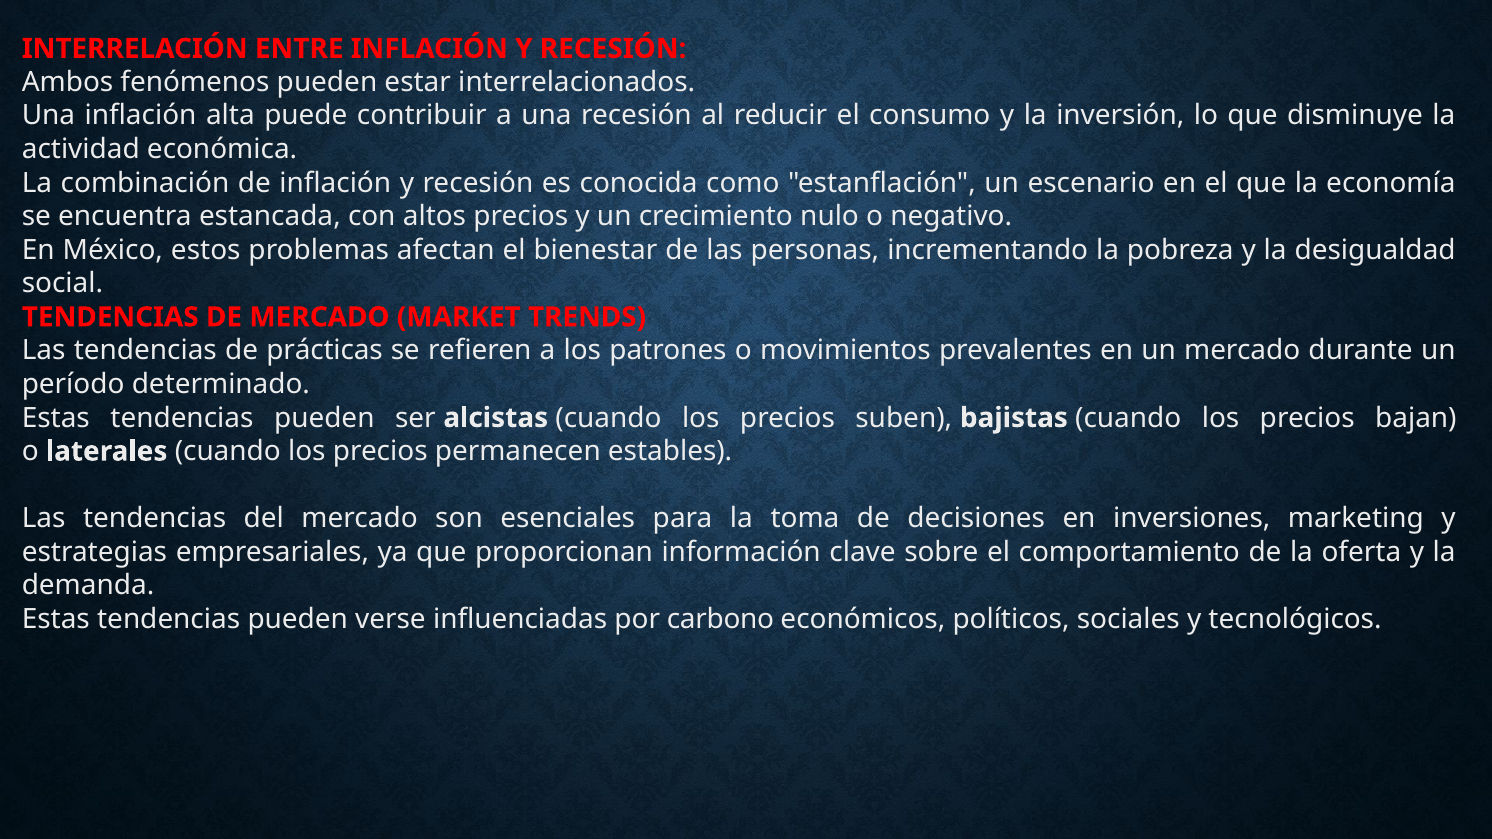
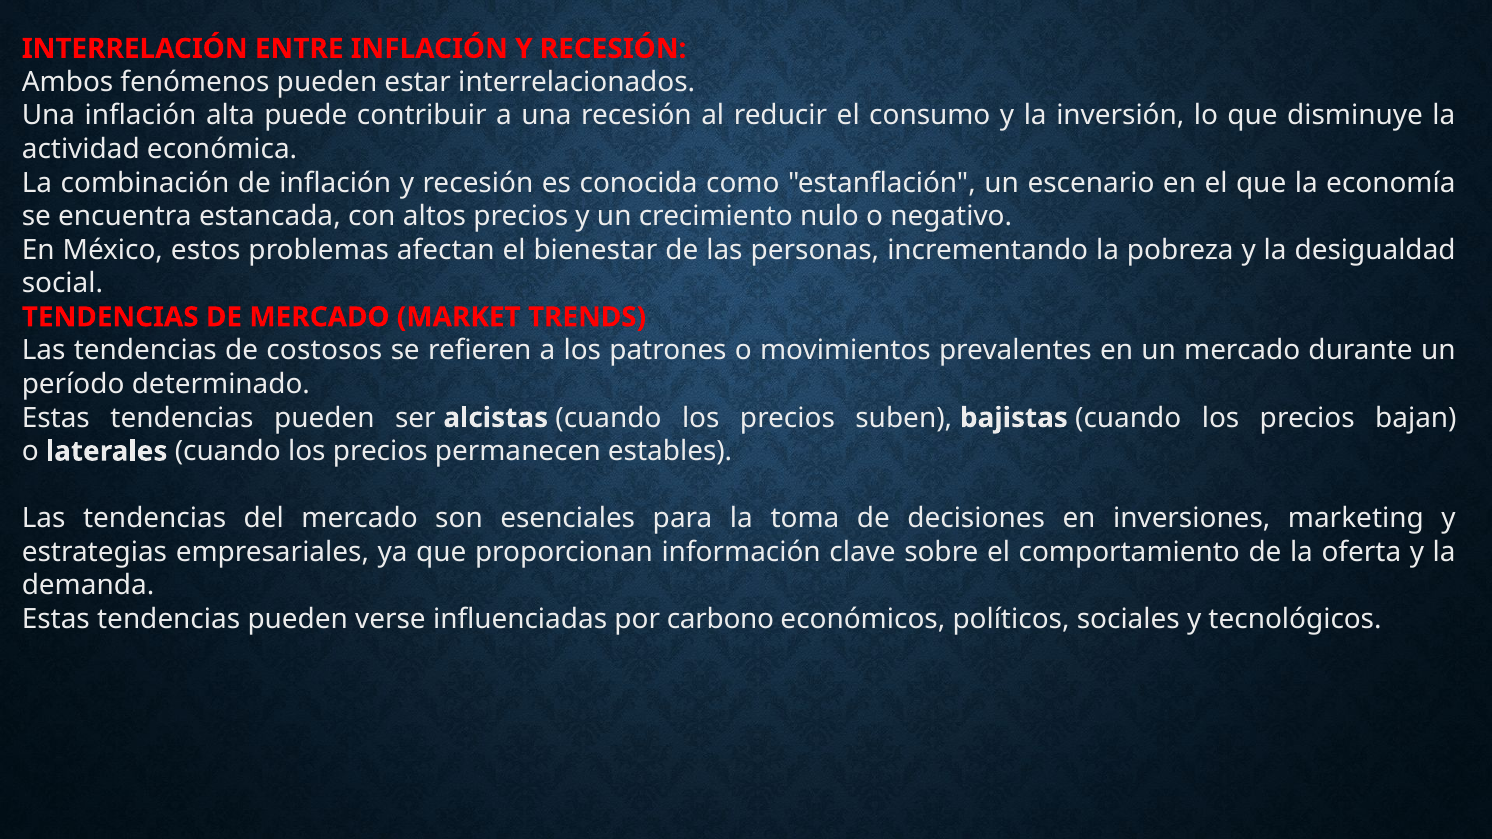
prácticas: prácticas -> costosos
